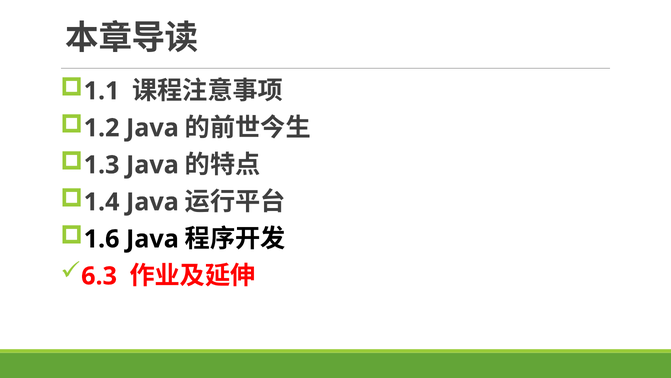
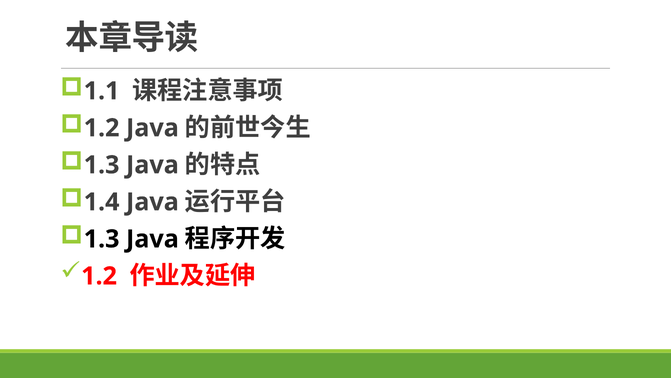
1.6 at (102, 239): 1.6 -> 1.3
6.3 at (99, 276): 6.3 -> 1.2
